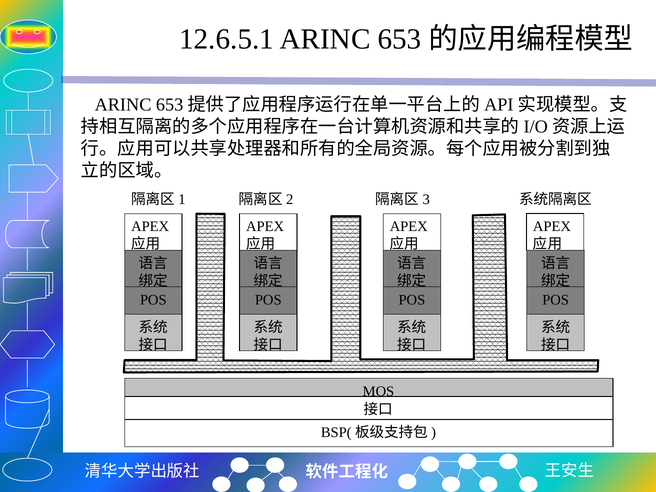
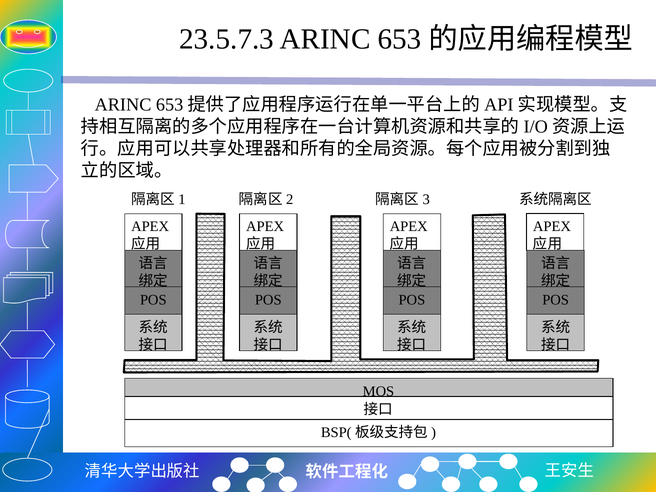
12.6.5.1: 12.6.5.1 -> 23.5.7.3
